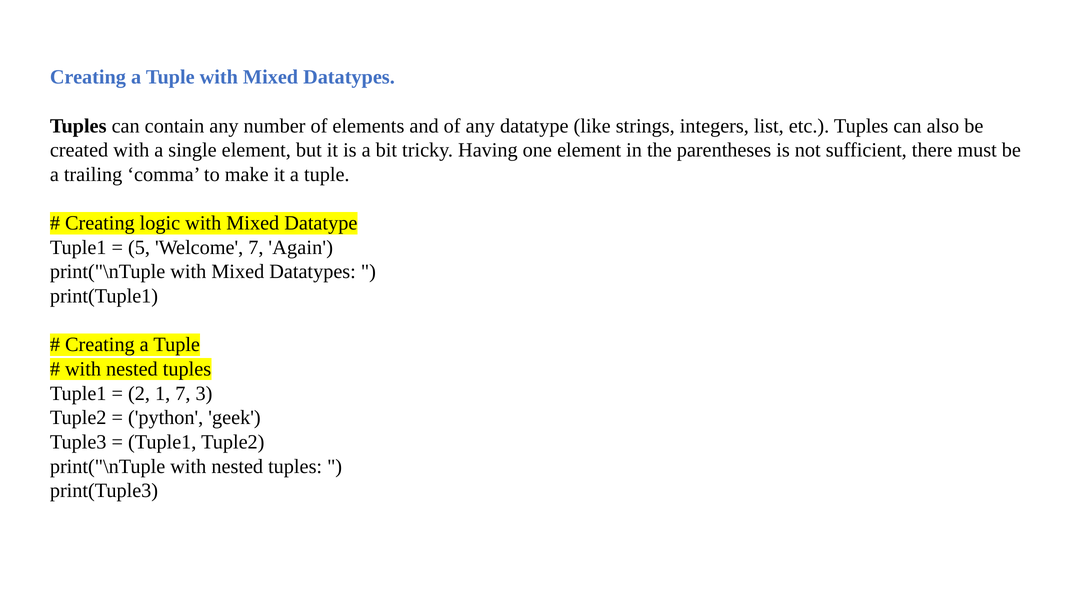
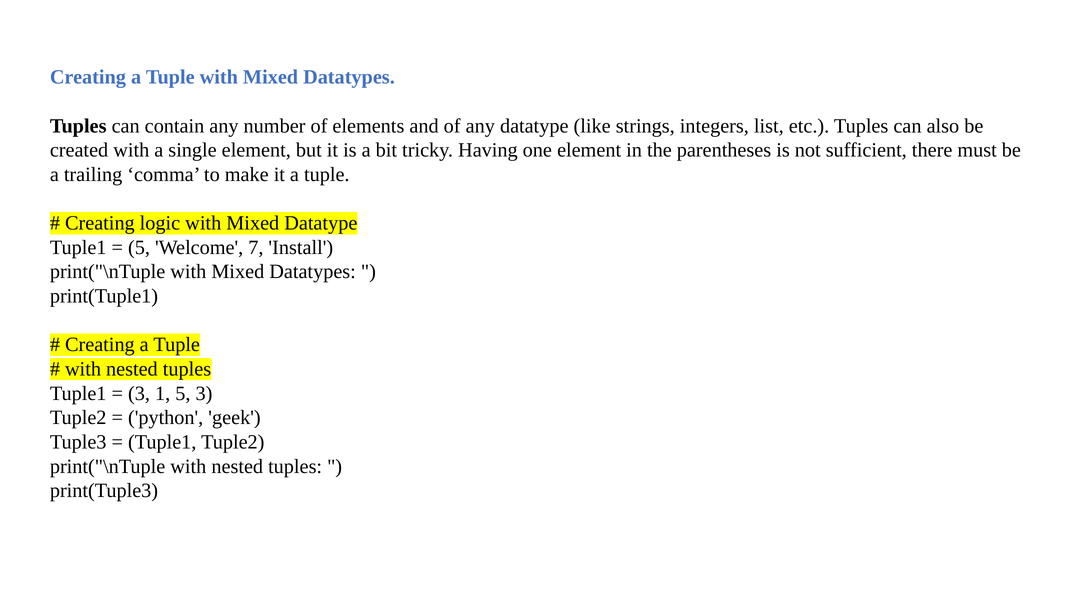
Again: Again -> Install
2 at (139, 393): 2 -> 3
1 7: 7 -> 5
